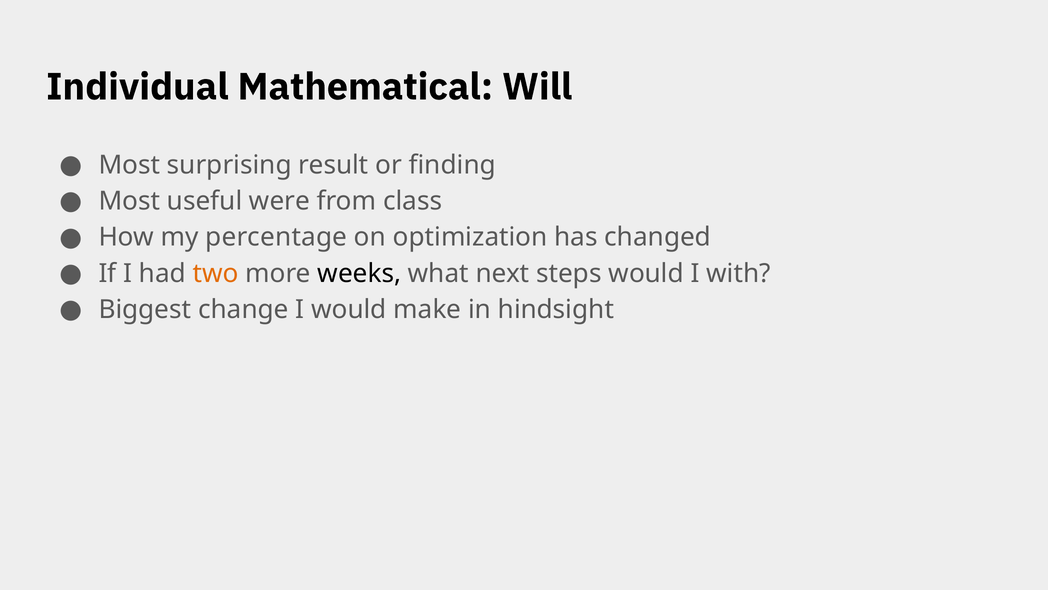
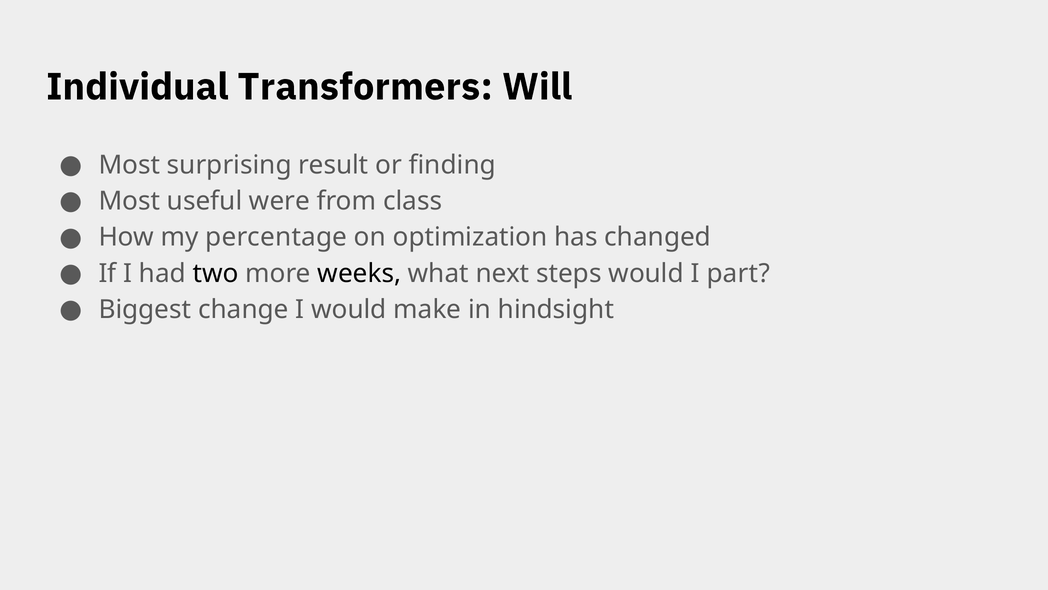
Mathematical: Mathematical -> Transformers
two colour: orange -> black
with: with -> part
